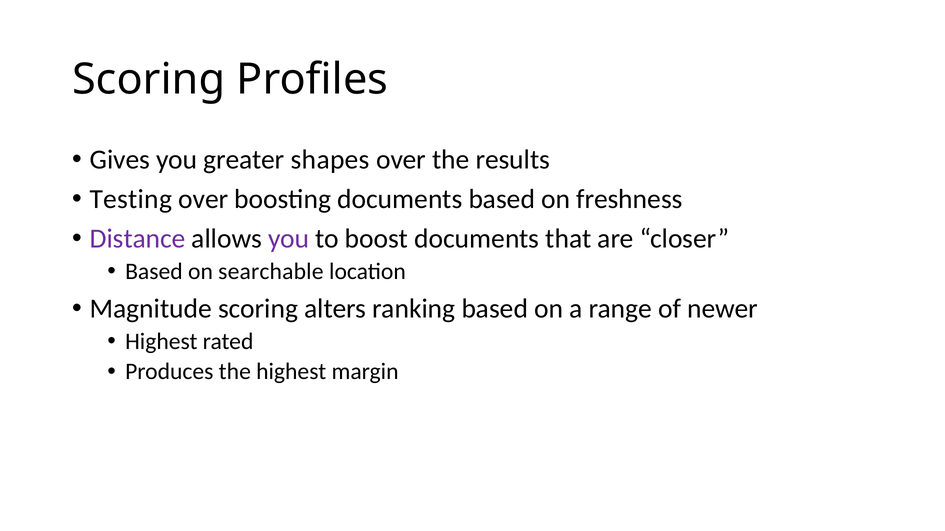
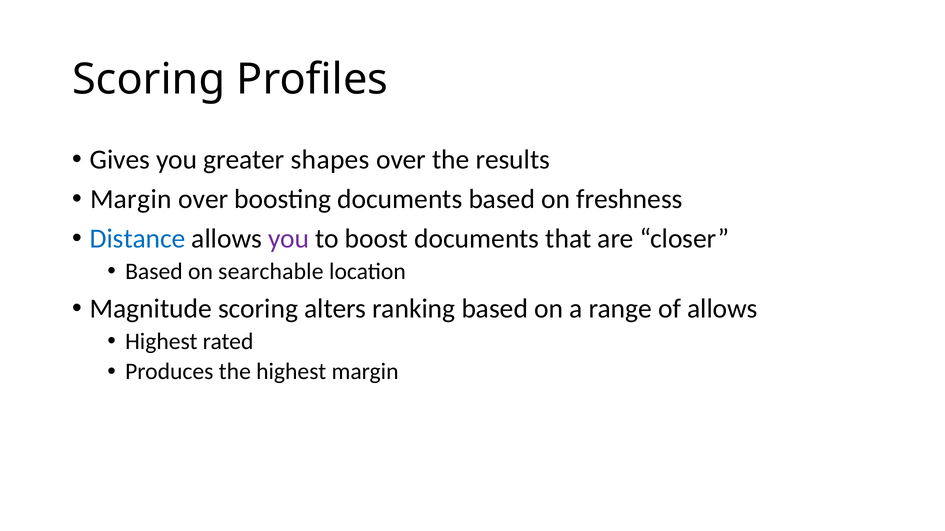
Testing at (131, 199): Testing -> Margin
Distance colour: purple -> blue
of newer: newer -> allows
